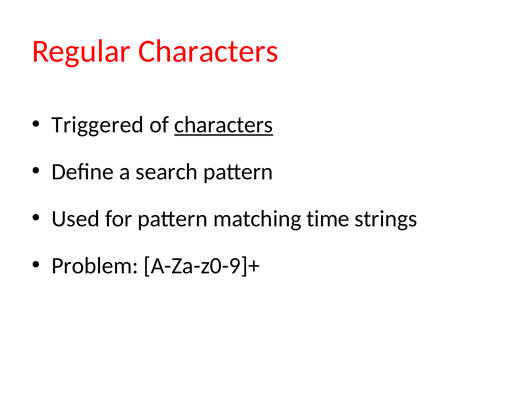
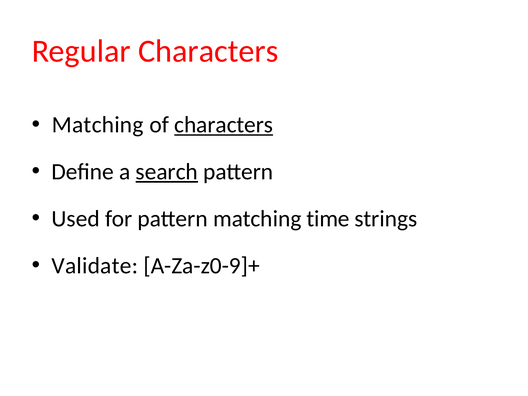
Triggered at (98, 125): Triggered -> Matching
search underline: none -> present
Problem: Problem -> Validate
